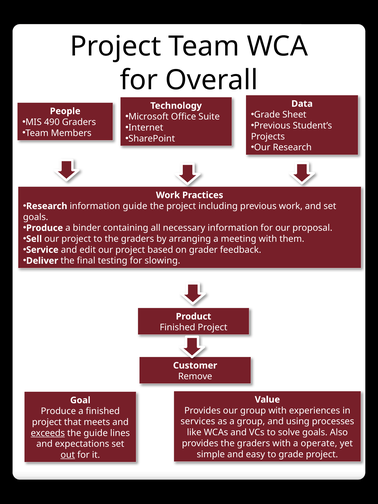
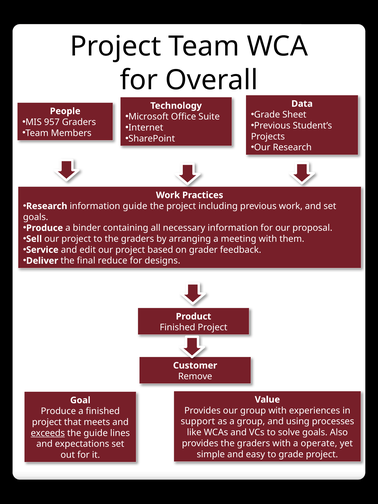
490: 490 -> 957
testing: testing -> reduce
slowing: slowing -> designs
services: services -> support
out underline: present -> none
